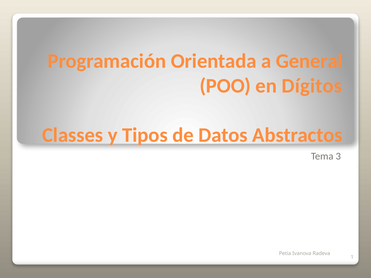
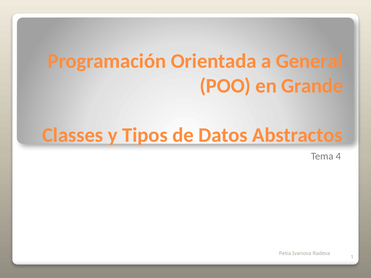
Dígitos: Dígitos -> Grande
3: 3 -> 4
